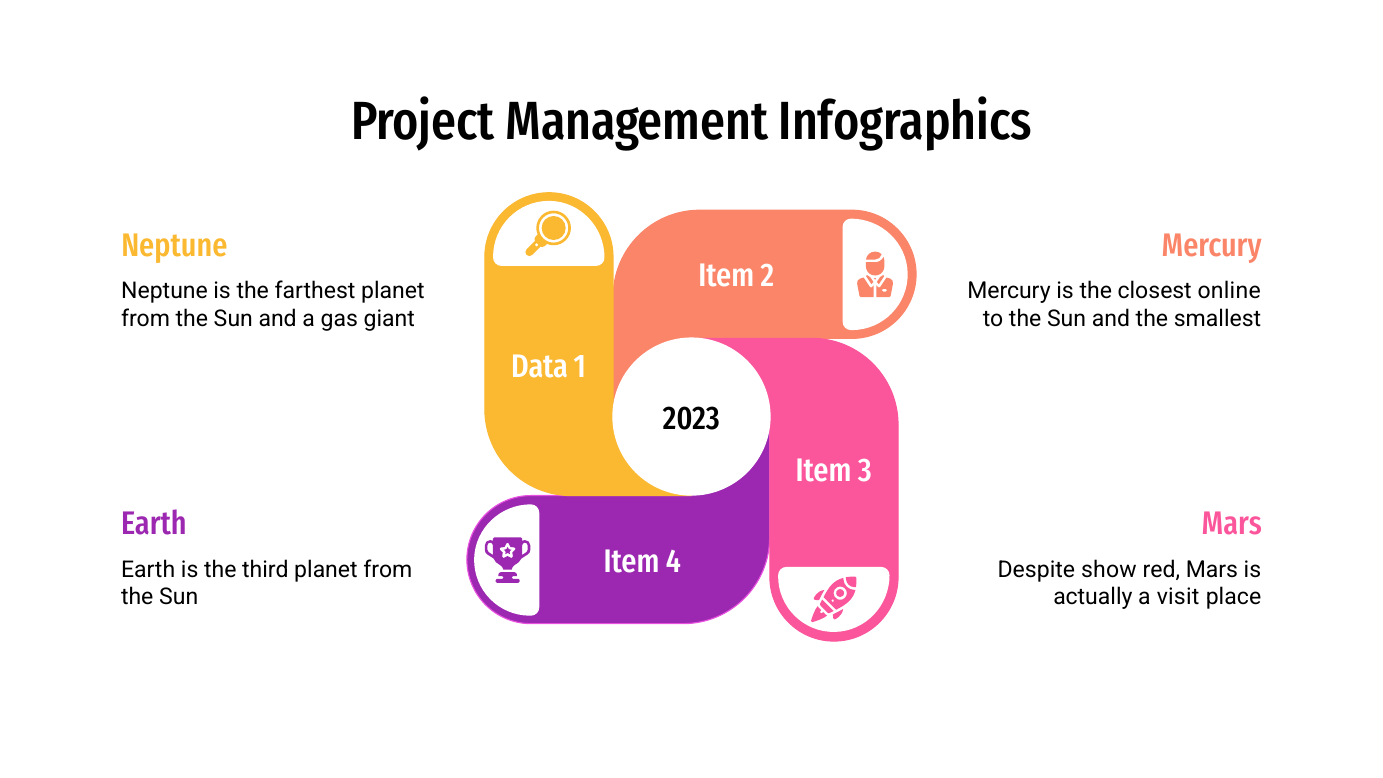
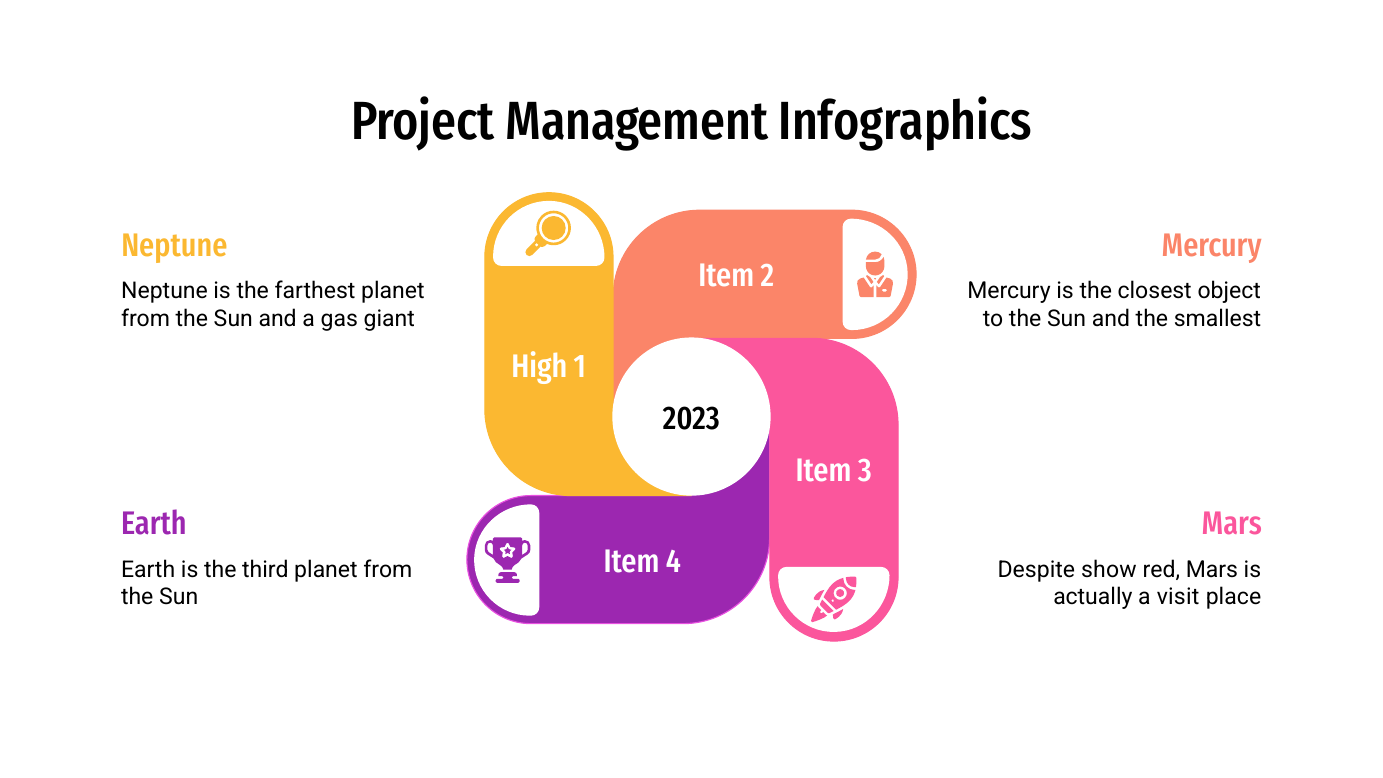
online: online -> object
Data: Data -> High
